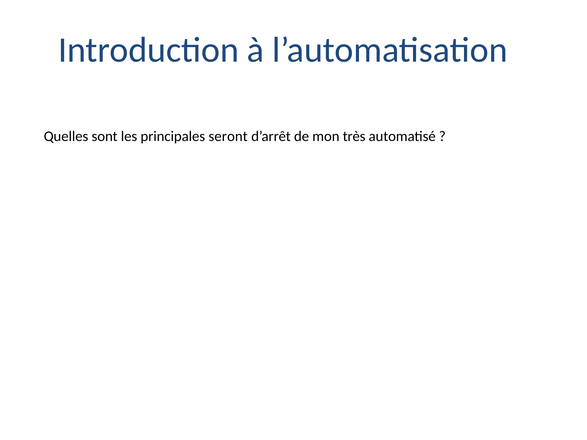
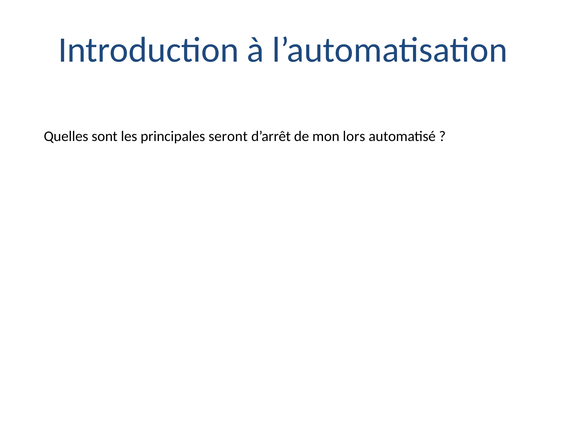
très: très -> lors
